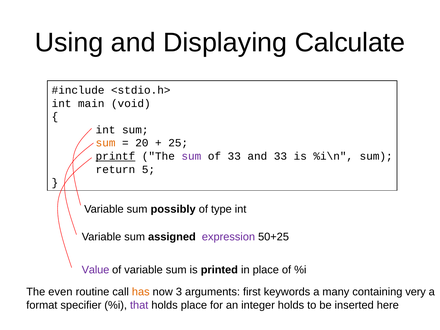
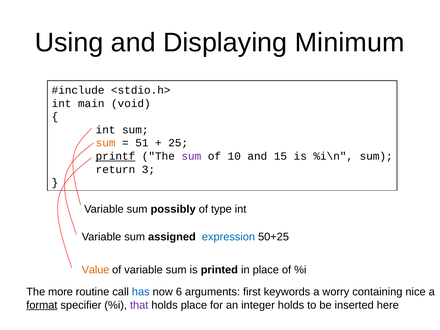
Calculate: Calculate -> Minimum
20: 20 -> 51
of 33: 33 -> 10
and 33: 33 -> 15
5: 5 -> 3
expression colour: purple -> blue
Value colour: purple -> orange
even: even -> more
has colour: orange -> blue
3: 3 -> 6
many: many -> worry
very: very -> nice
format underline: none -> present
